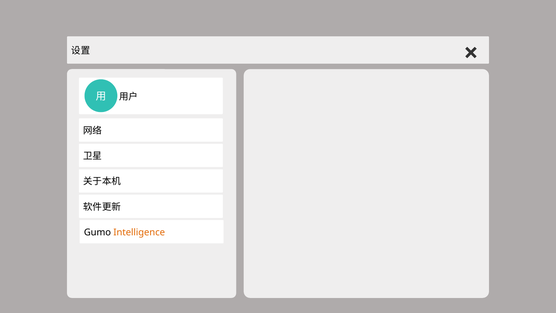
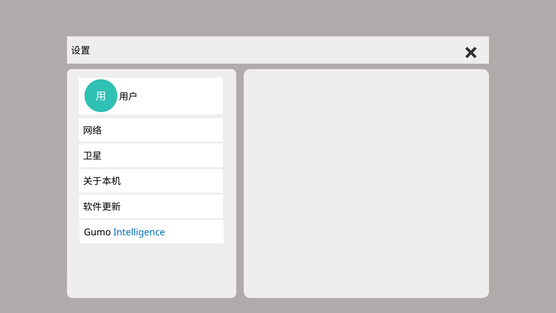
Intelligence colour: orange -> blue
